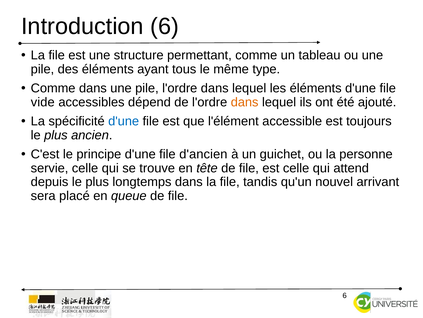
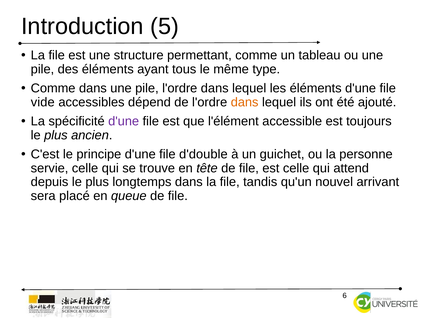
Introduction 6: 6 -> 5
d'une at (124, 121) colour: blue -> purple
d'ancien: d'ancien -> d'double
